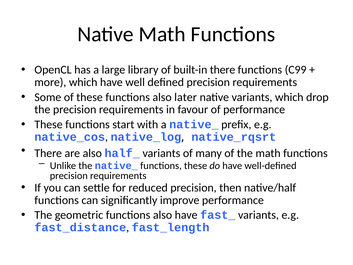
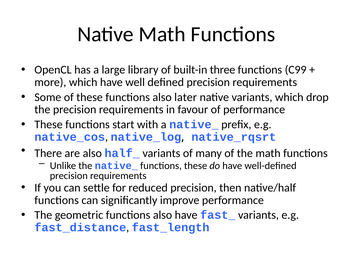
built-in there: there -> three
